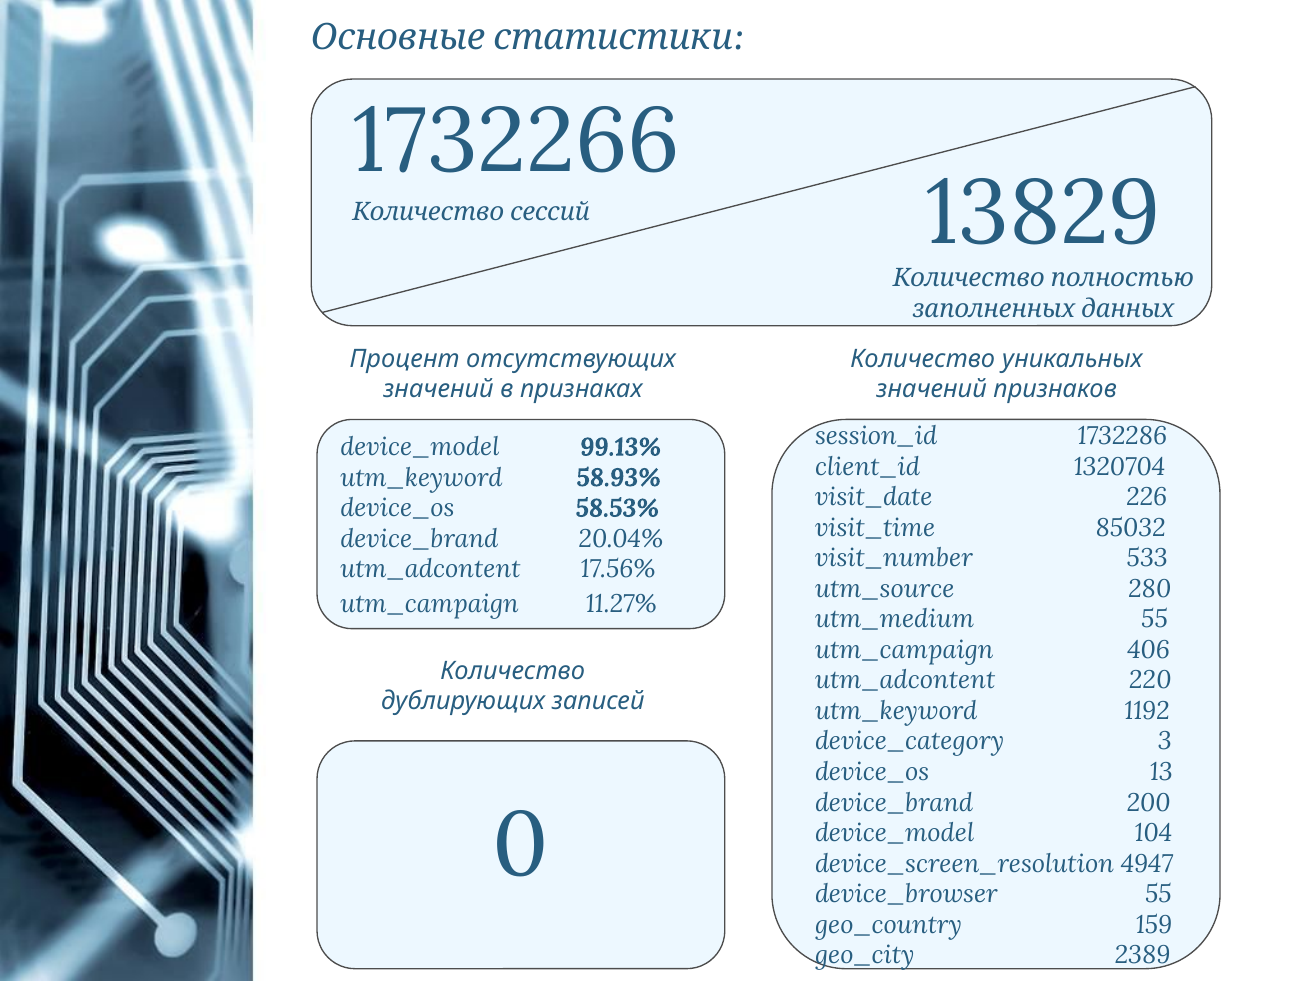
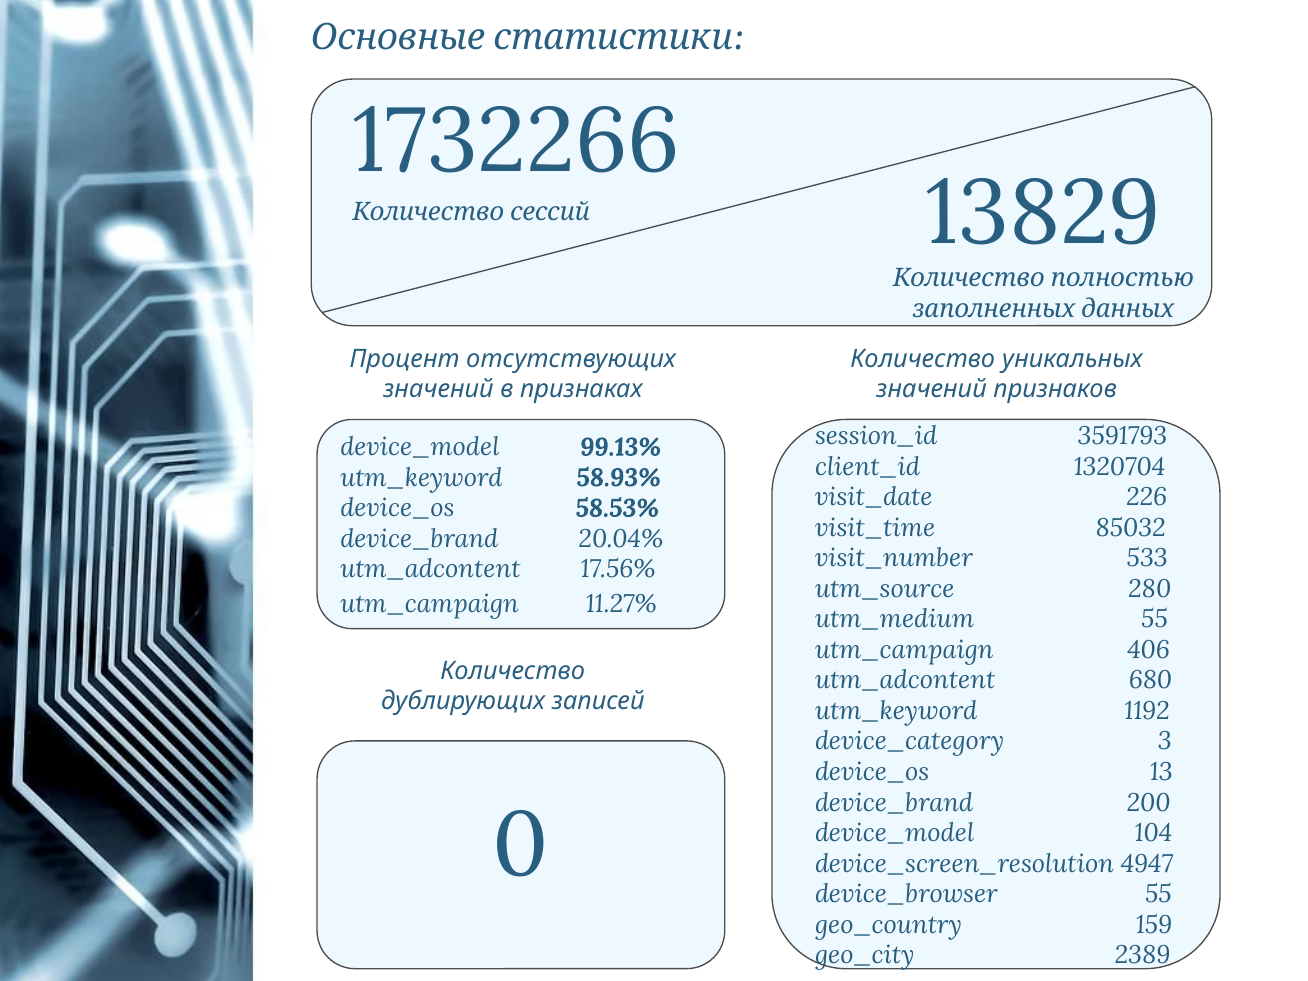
1732286: 1732286 -> 3591793
220: 220 -> 680
